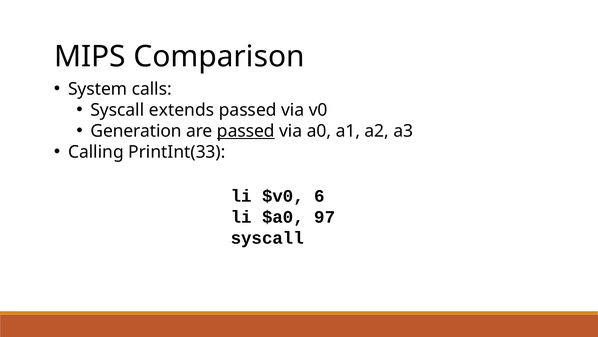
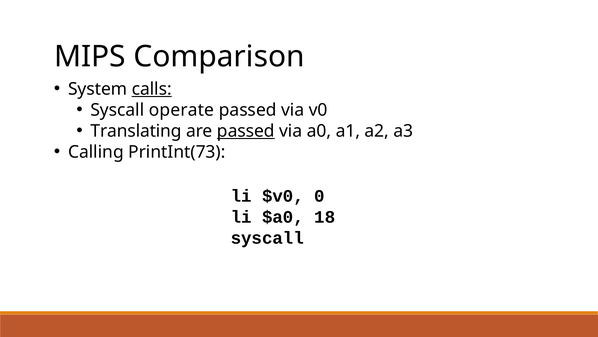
calls underline: none -> present
extends: extends -> operate
Generation: Generation -> Translating
PrintInt(33: PrintInt(33 -> PrintInt(73
6: 6 -> 0
97: 97 -> 18
